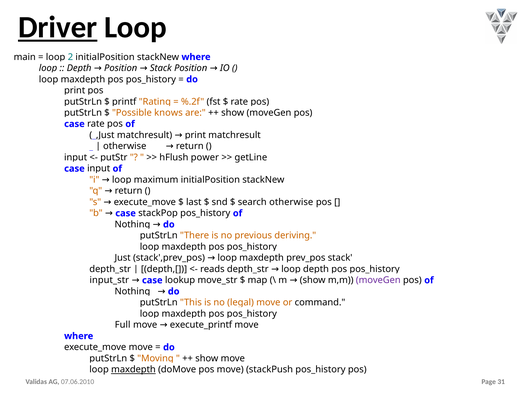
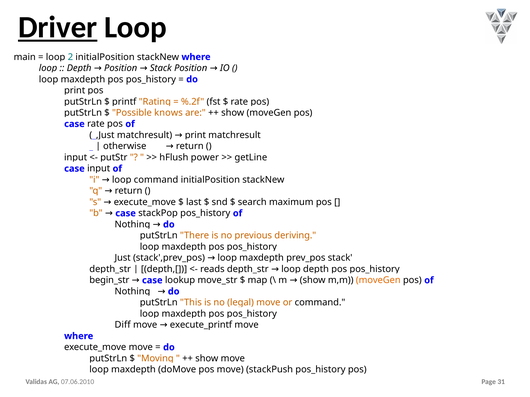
maximum at (156, 180): maximum -> command
search otherwise: otherwise -> maximum
input_str: input_str -> begin_str
moveGen at (378, 281) colour: purple -> orange
Full: Full -> Diff
maxdepth at (133, 370) underline: present -> none
